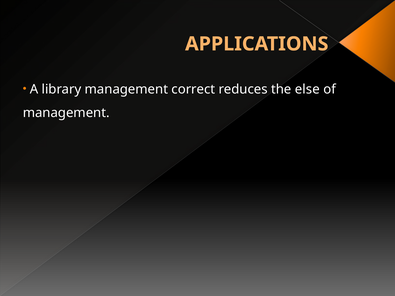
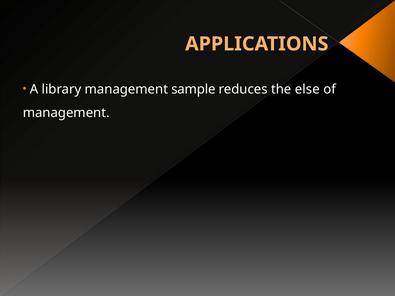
correct: correct -> sample
